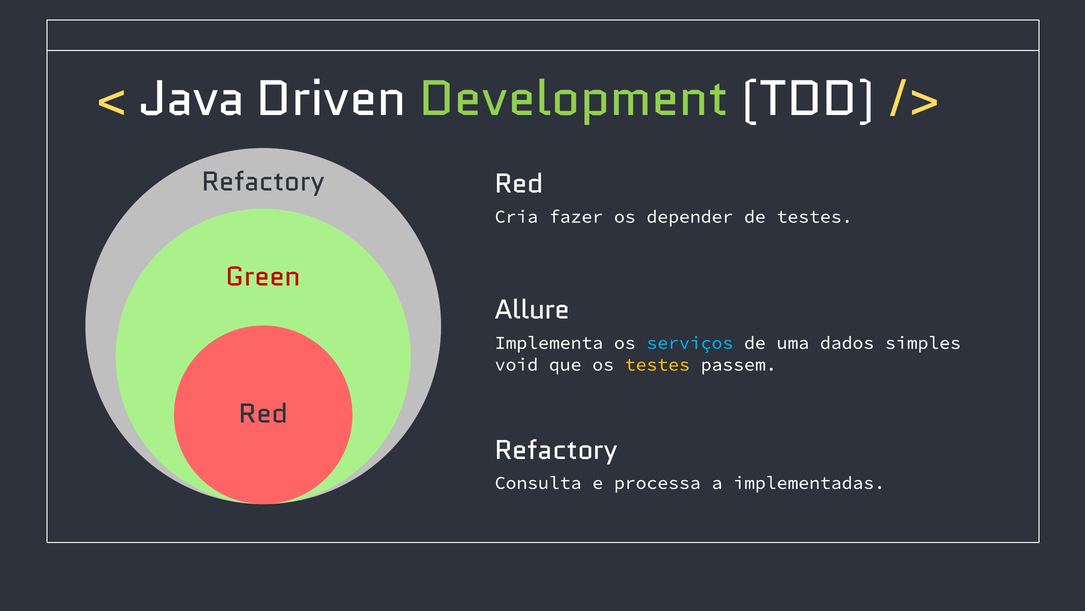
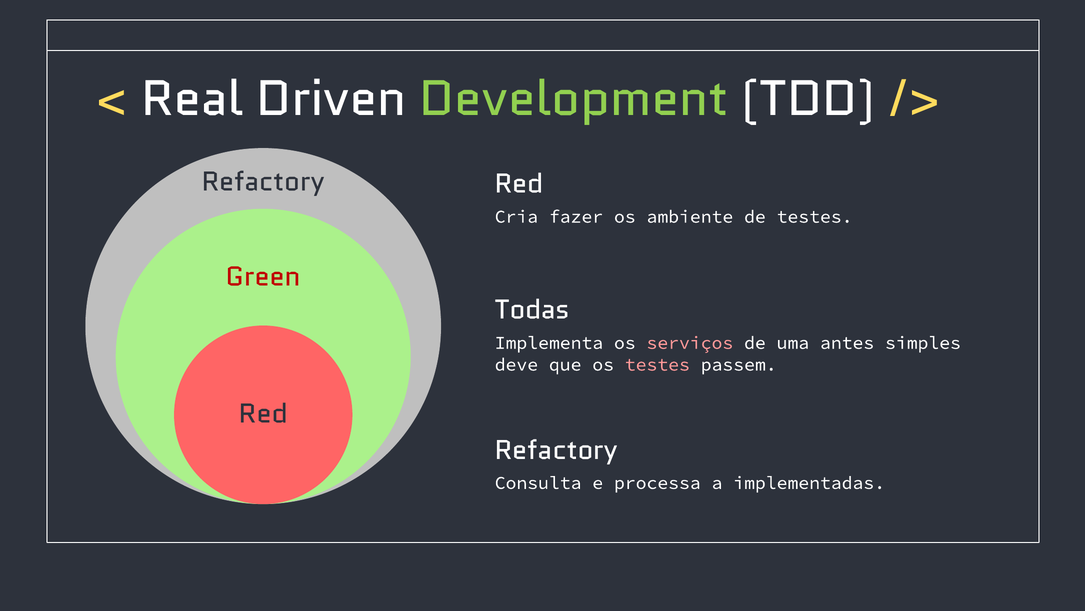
Java: Java -> Real
depender: depender -> ambiente
Allure: Allure -> Todas
serviços colour: light blue -> pink
dados: dados -> antes
void: void -> deve
testes at (657, 364) colour: yellow -> pink
